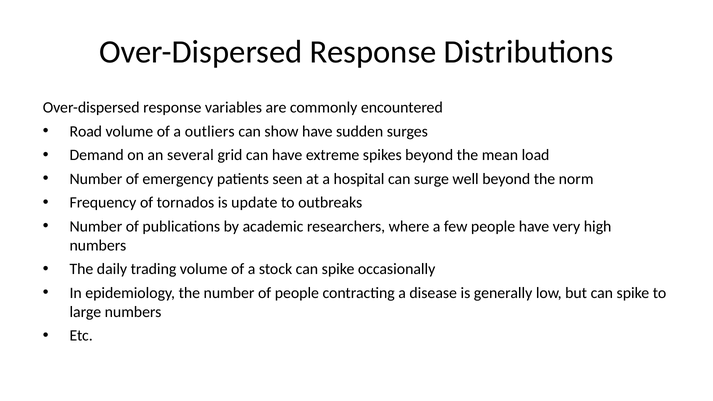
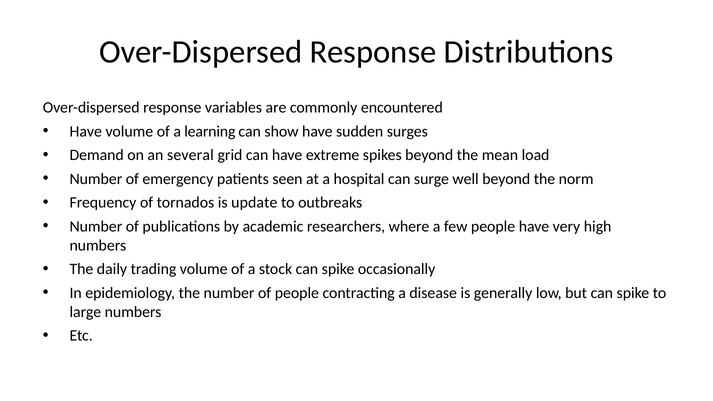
Road at (86, 132): Road -> Have
outliers: outliers -> learning
